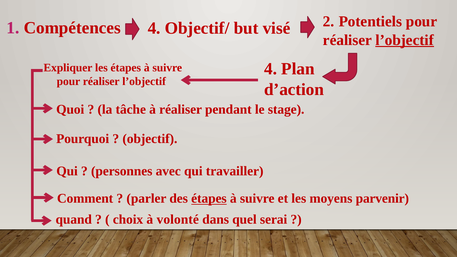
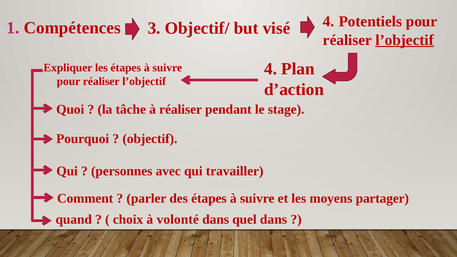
Compétences 4: 4 -> 3
visé 2: 2 -> 4
étapes at (209, 199) underline: present -> none
parvenir: parvenir -> partager
quel serai: serai -> dans
